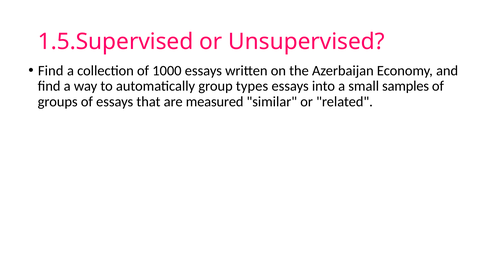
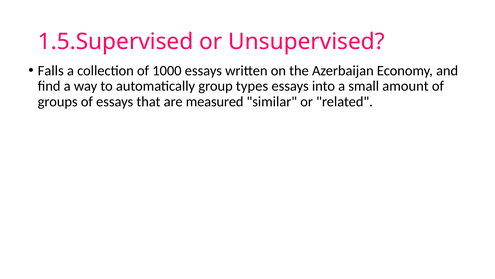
Find at (51, 70): Find -> Falls
samples: samples -> amount
